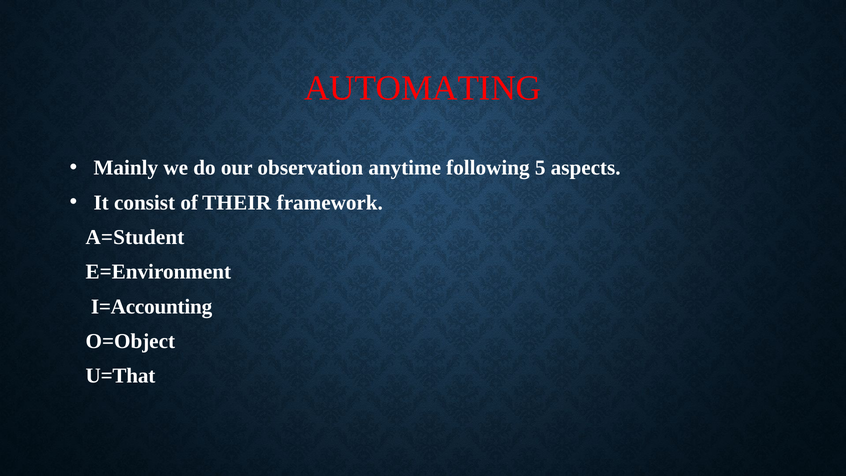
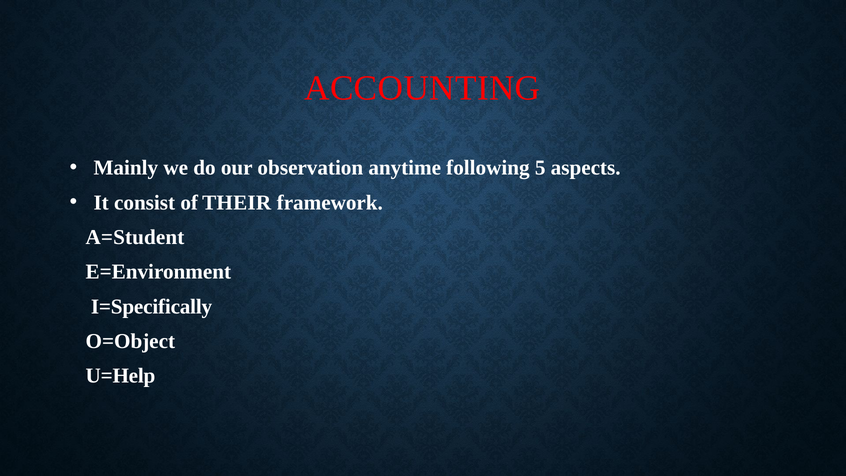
AUTOMATING: AUTOMATING -> ACCOUNTING
I=Accounting: I=Accounting -> I=Specifically
U=That: U=That -> U=Help
